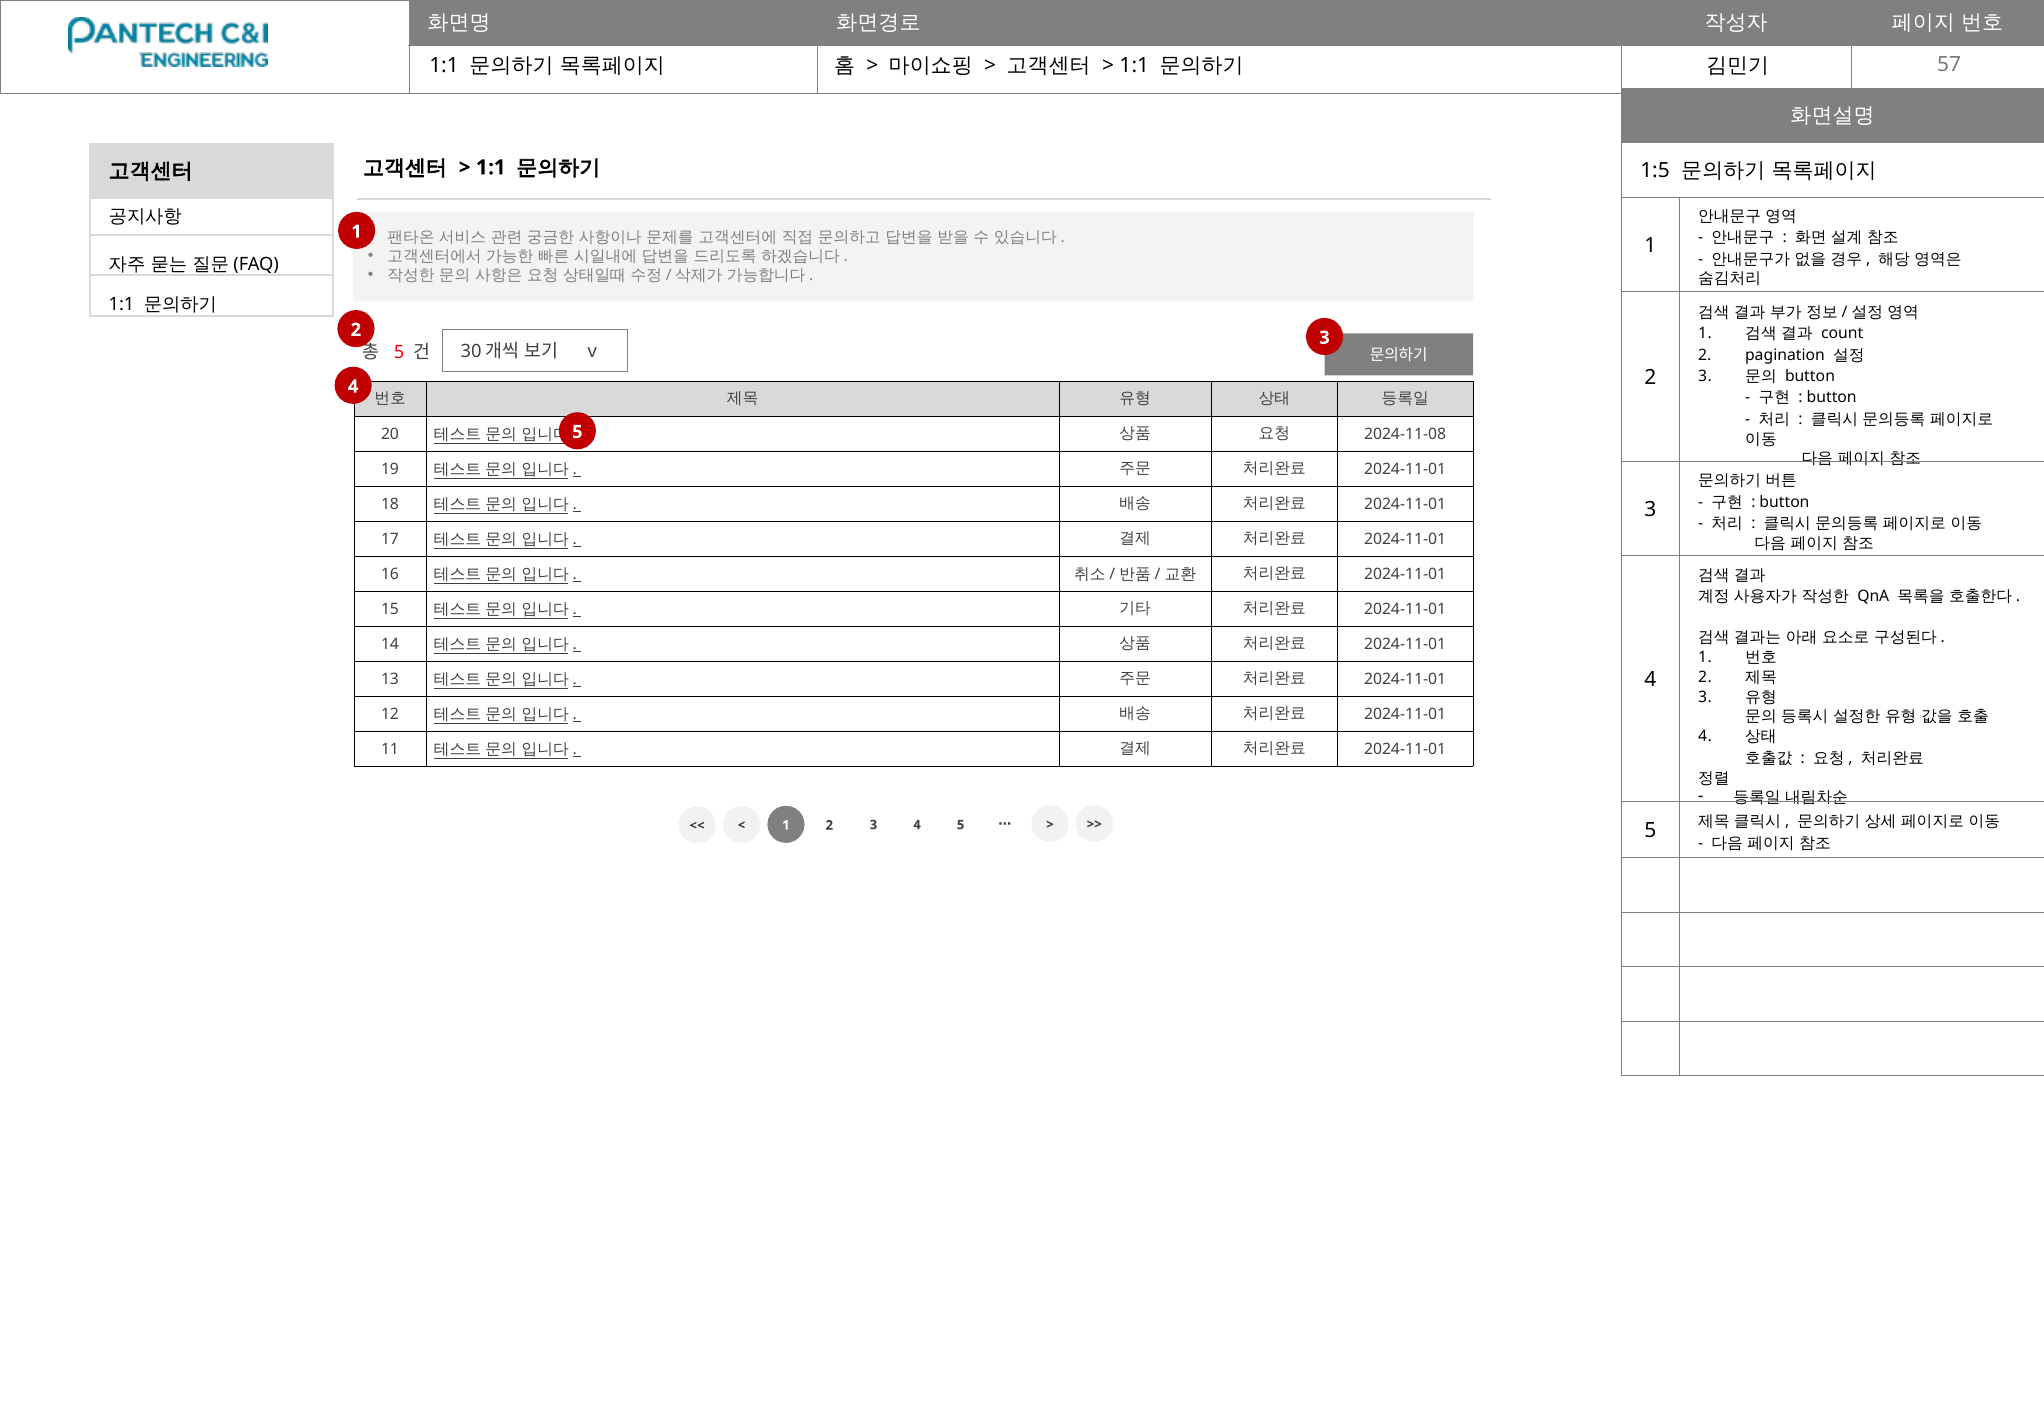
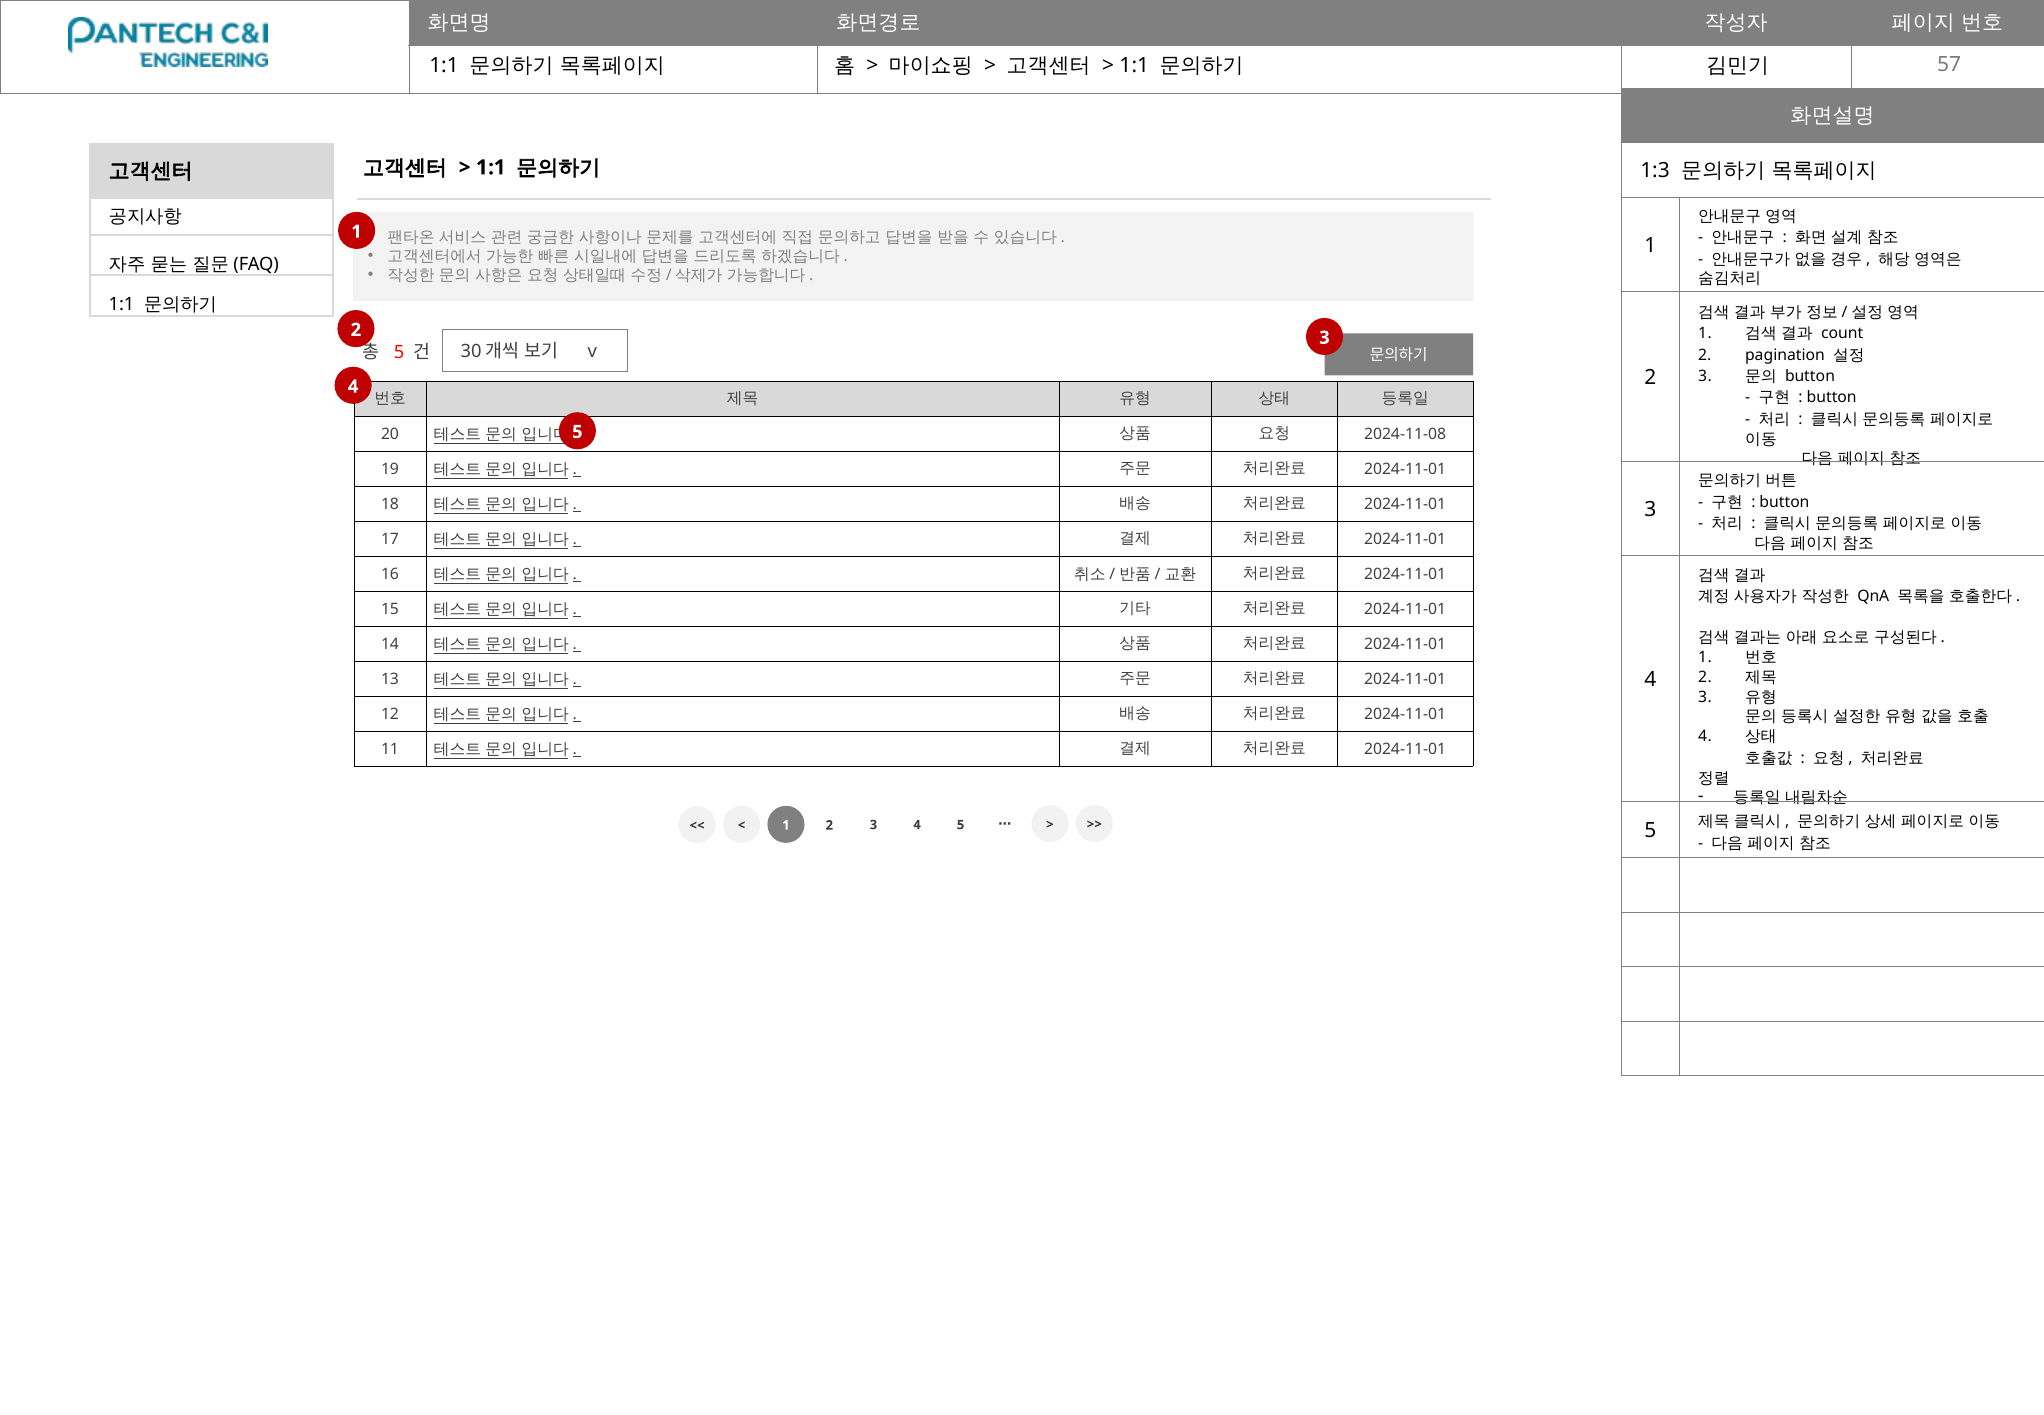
1:5: 1:5 -> 1:3
